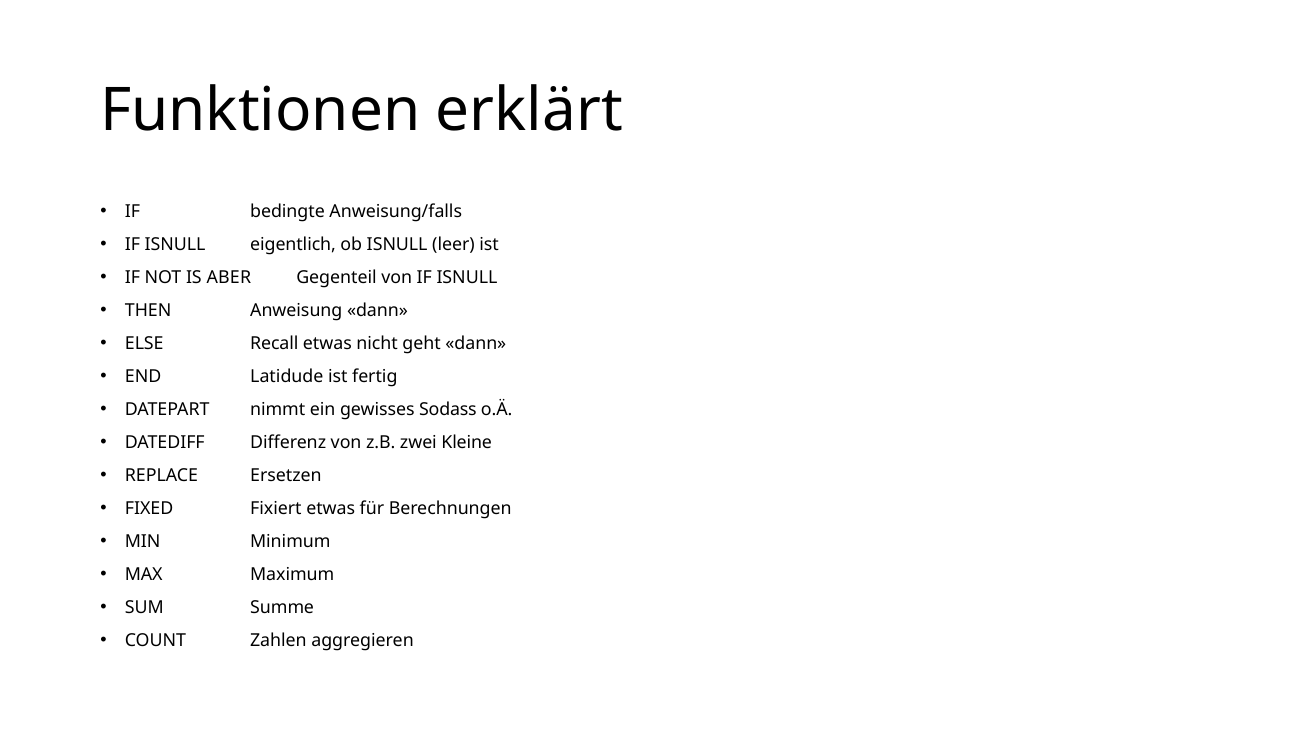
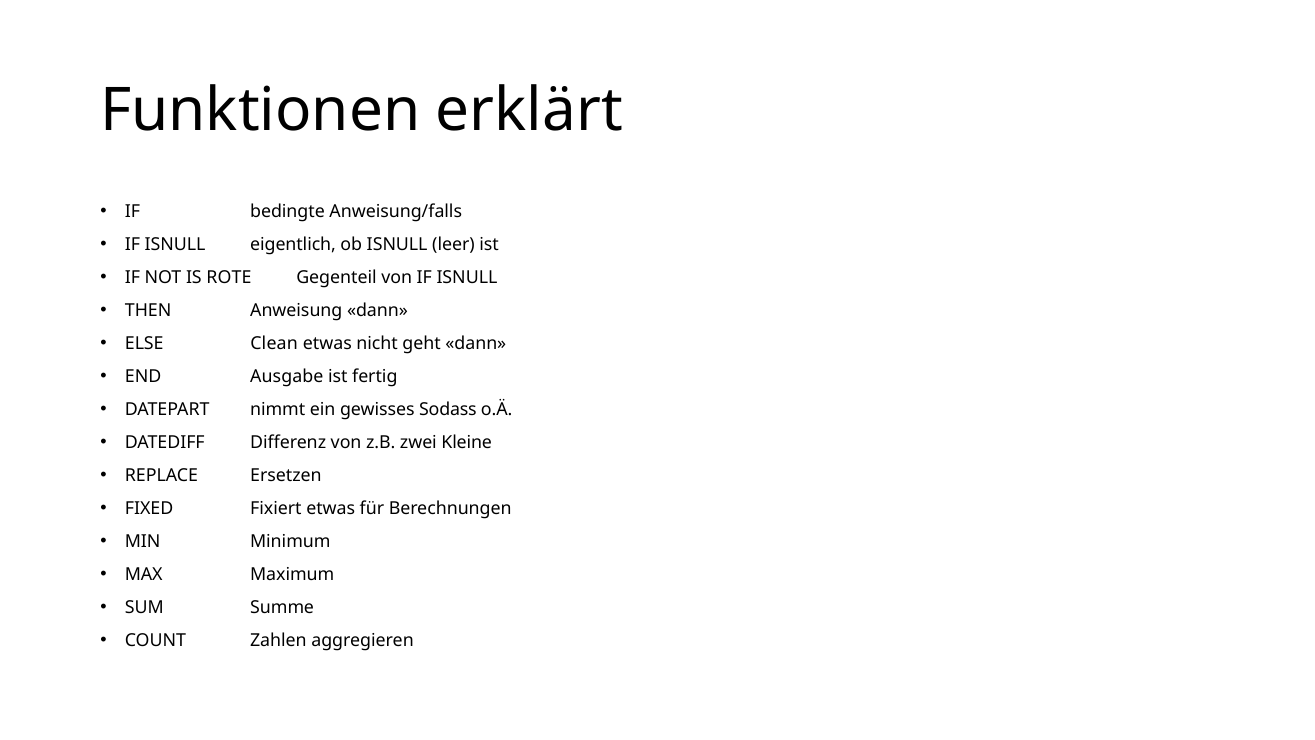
ABER: ABER -> ROTE
Recall: Recall -> Clean
Latidude: Latidude -> Ausgabe
